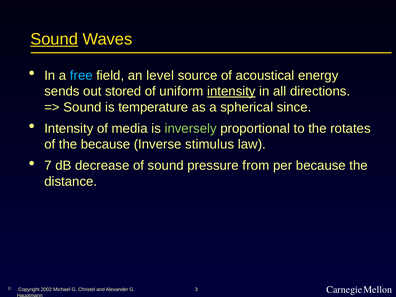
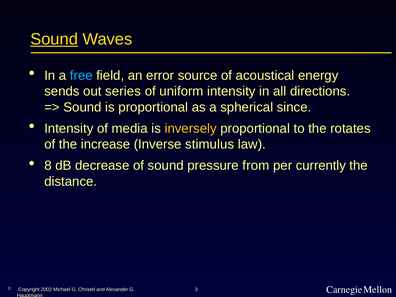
level: level -> error
stored: stored -> series
intensity at (231, 91) underline: present -> none
is temperature: temperature -> proportional
inversely colour: light green -> yellow
the because: because -> increase
7: 7 -> 8
per because: because -> currently
